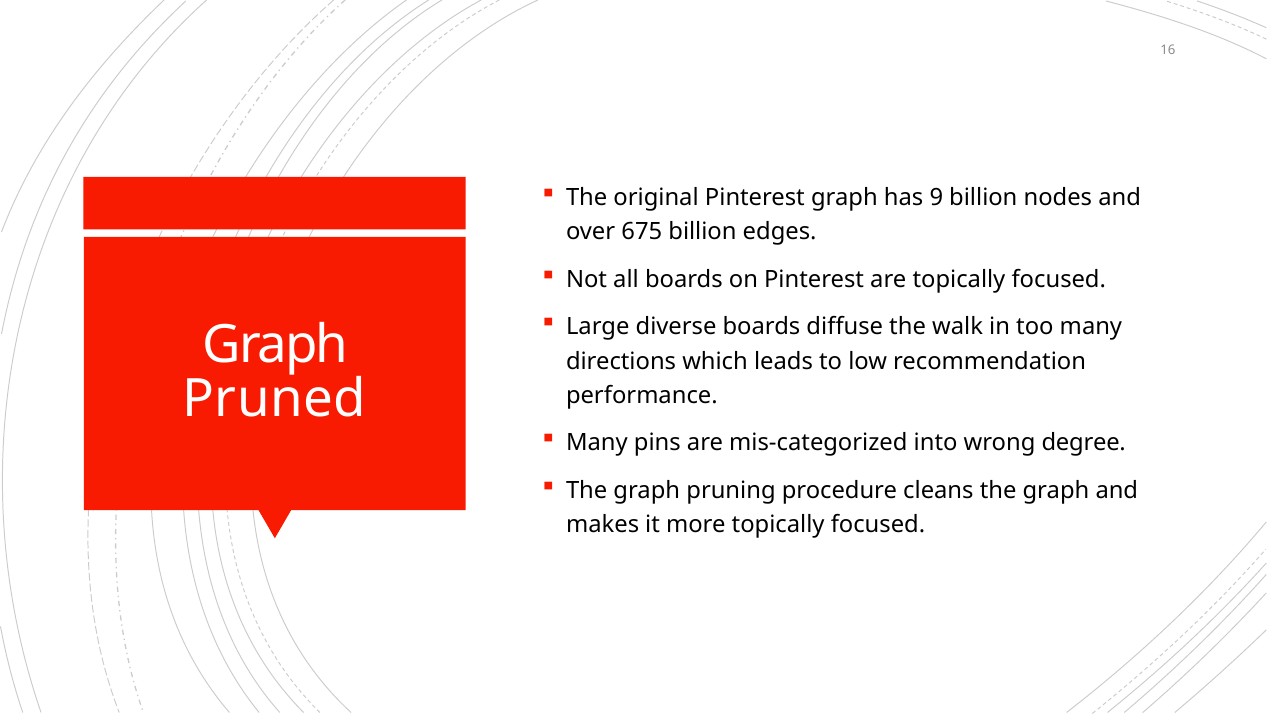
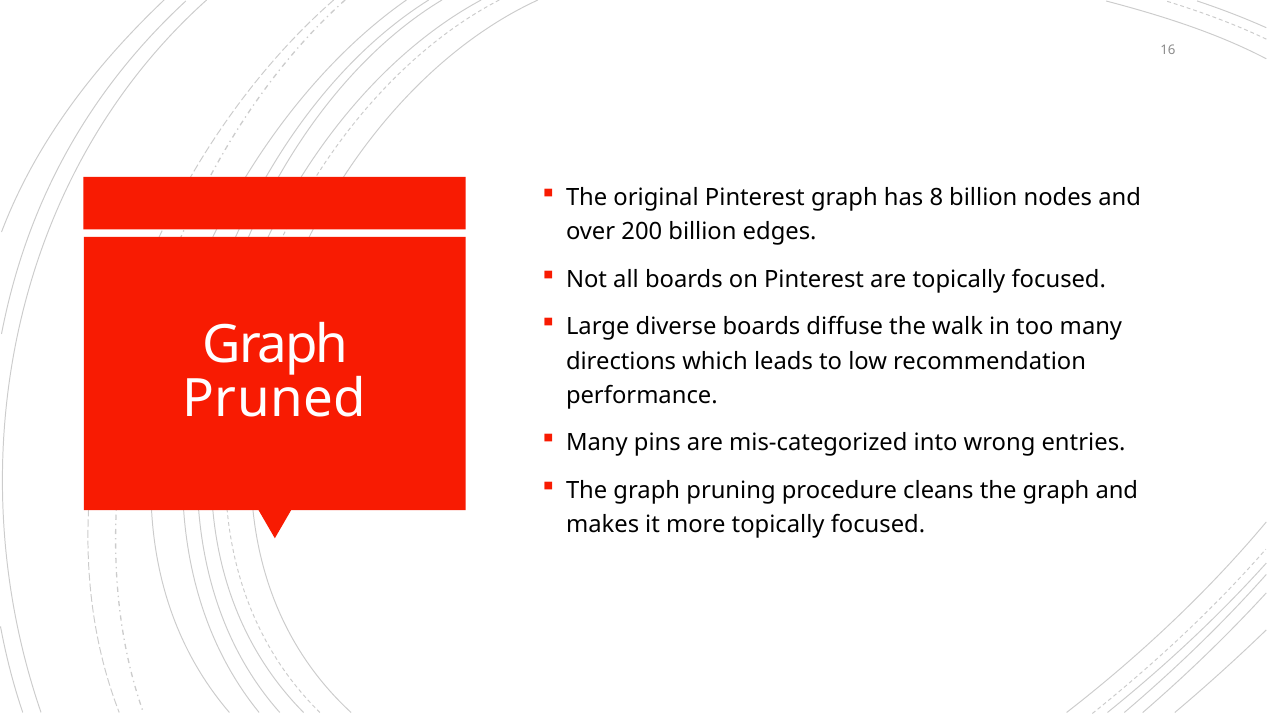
9: 9 -> 8
675: 675 -> 200
degree: degree -> entries
